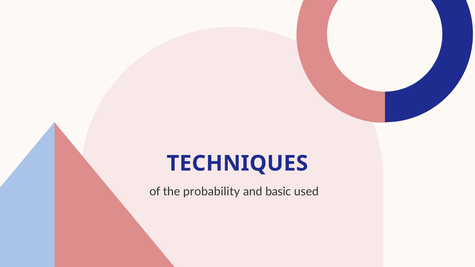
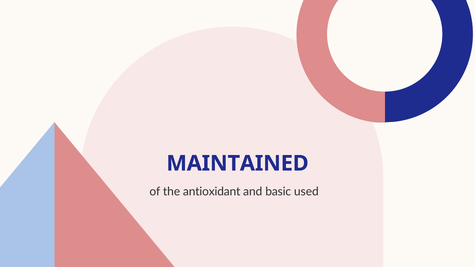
TECHNIQUES: TECHNIQUES -> MAINTAINED
probability: probability -> antioxidant
